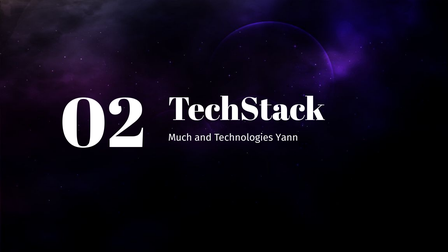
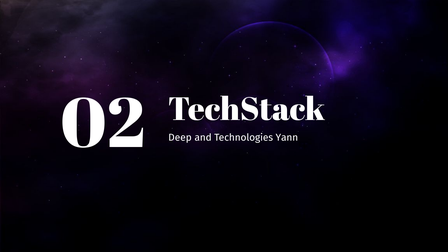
Much: Much -> Deep
